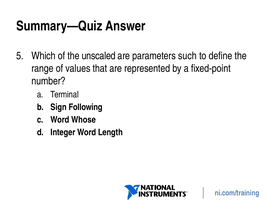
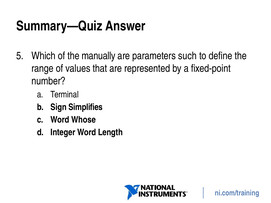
unscaled: unscaled -> manually
Following: Following -> Simplifies
